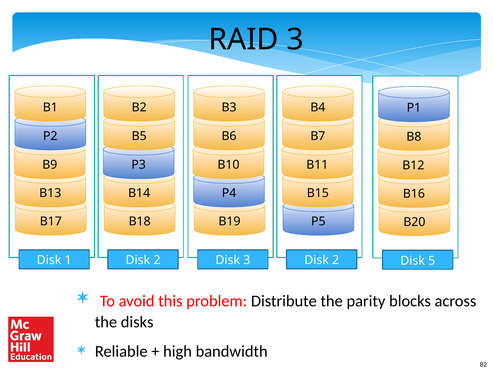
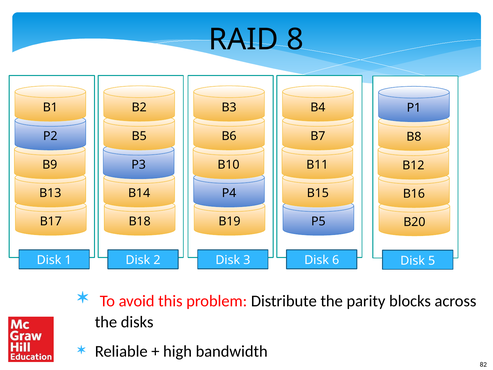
RAID 3: 3 -> 8
2 at (336, 260): 2 -> 6
